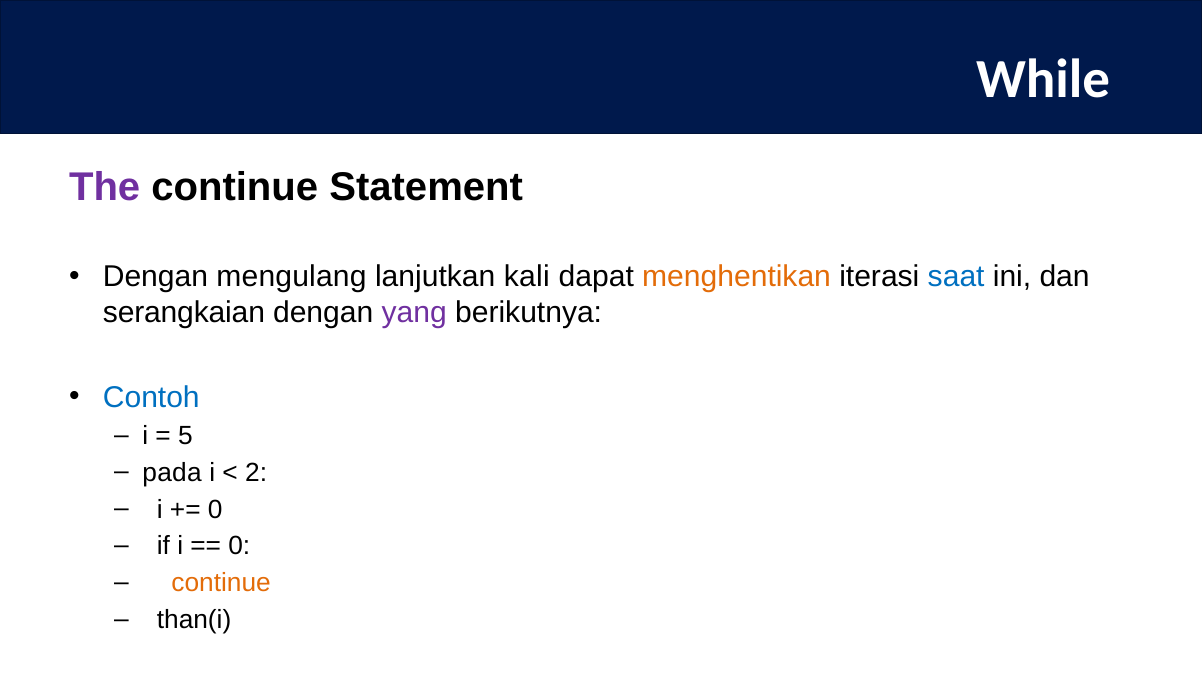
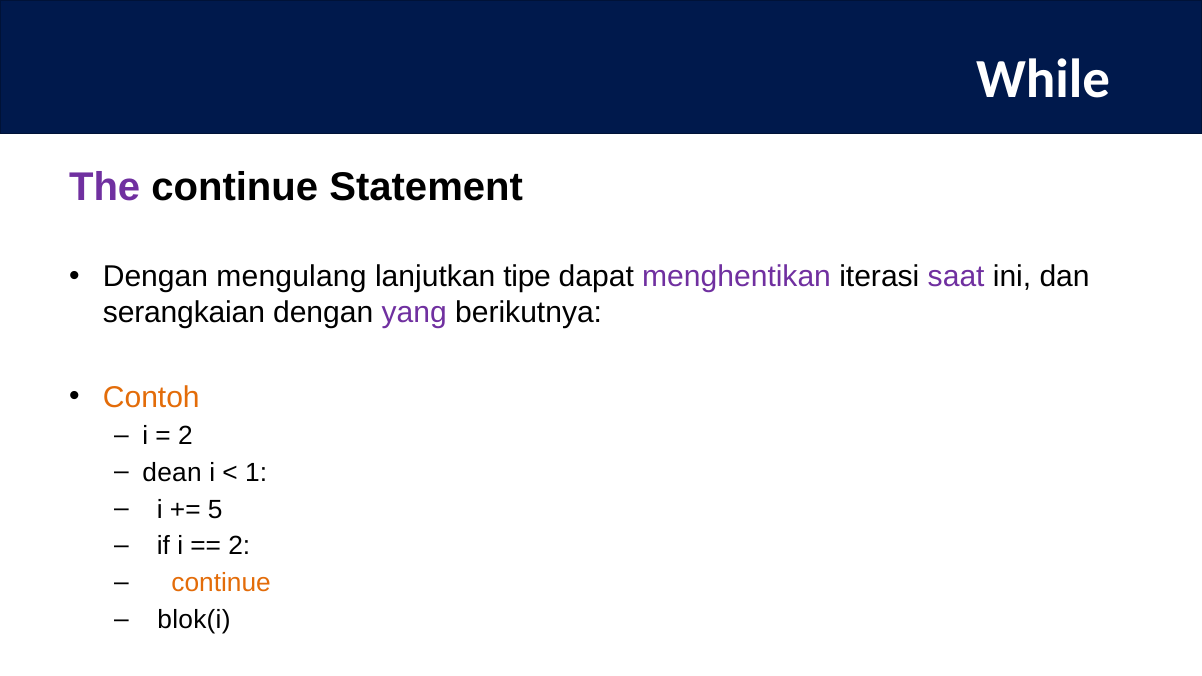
kali: kali -> tipe
menghentikan colour: orange -> purple
saat colour: blue -> purple
Contoh colour: blue -> orange
5 at (185, 436): 5 -> 2
pada: pada -> dean
2: 2 -> 1
0 at (215, 510): 0 -> 5
0 at (239, 546): 0 -> 2
than(i: than(i -> blok(i
